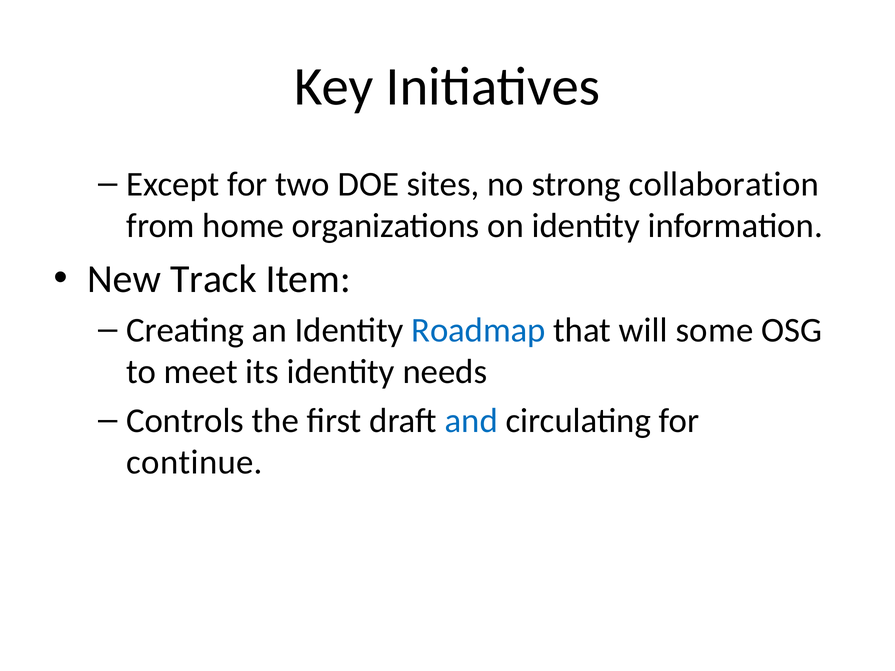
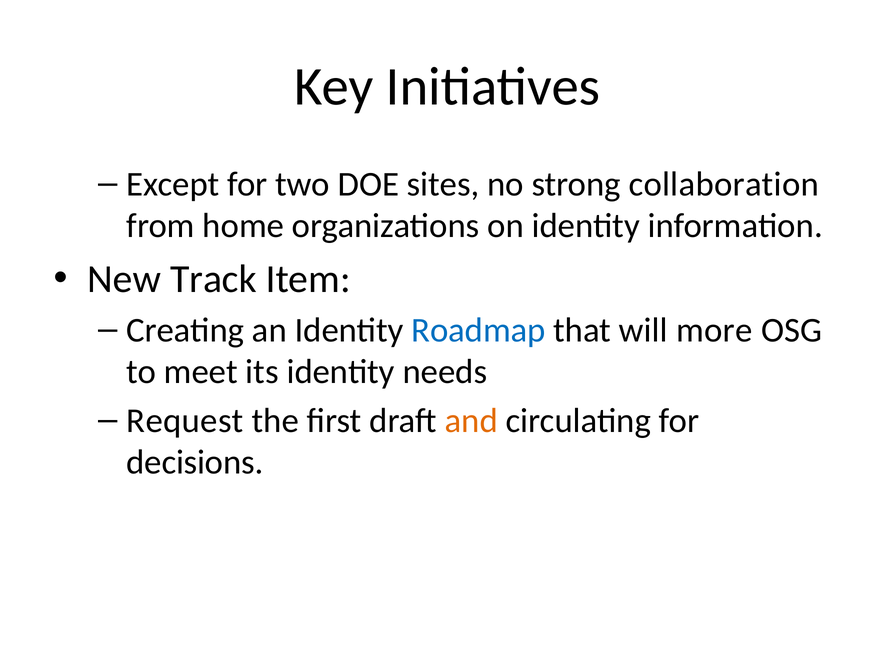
some: some -> more
Controls: Controls -> Request
and colour: blue -> orange
continue: continue -> decisions
